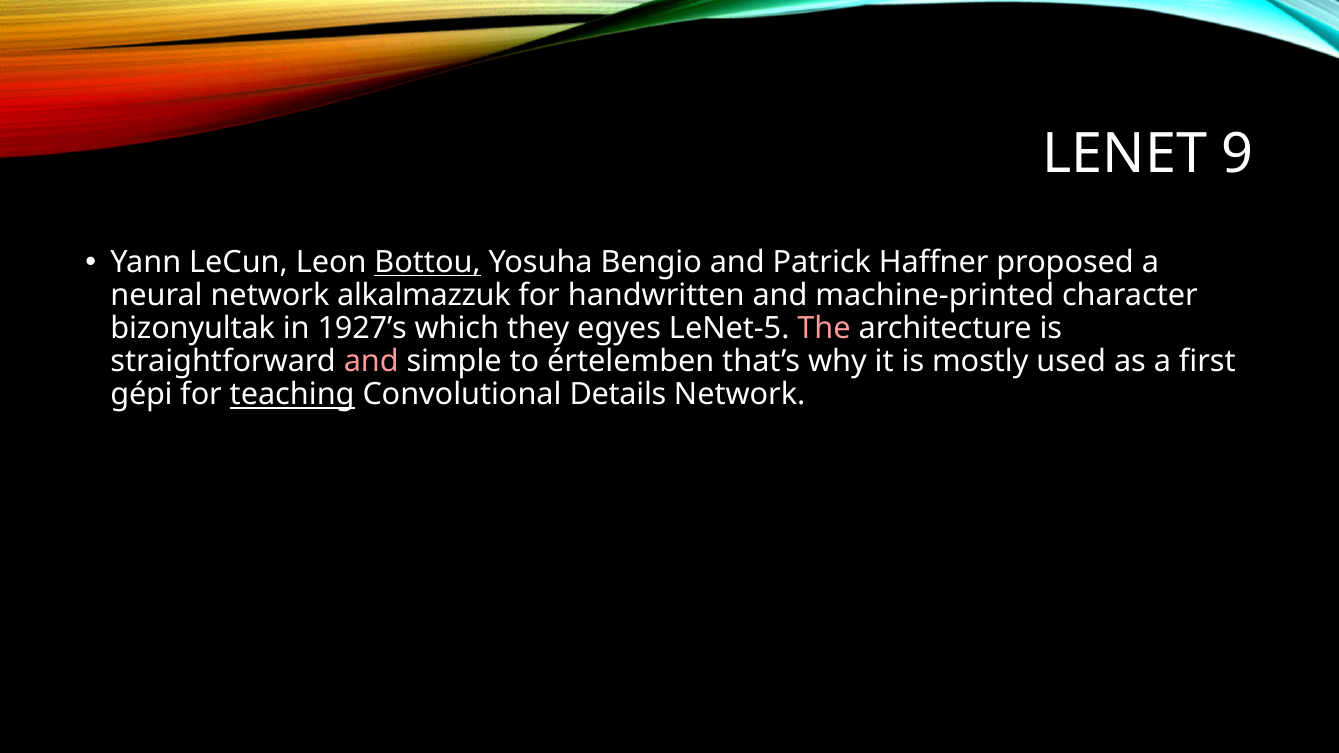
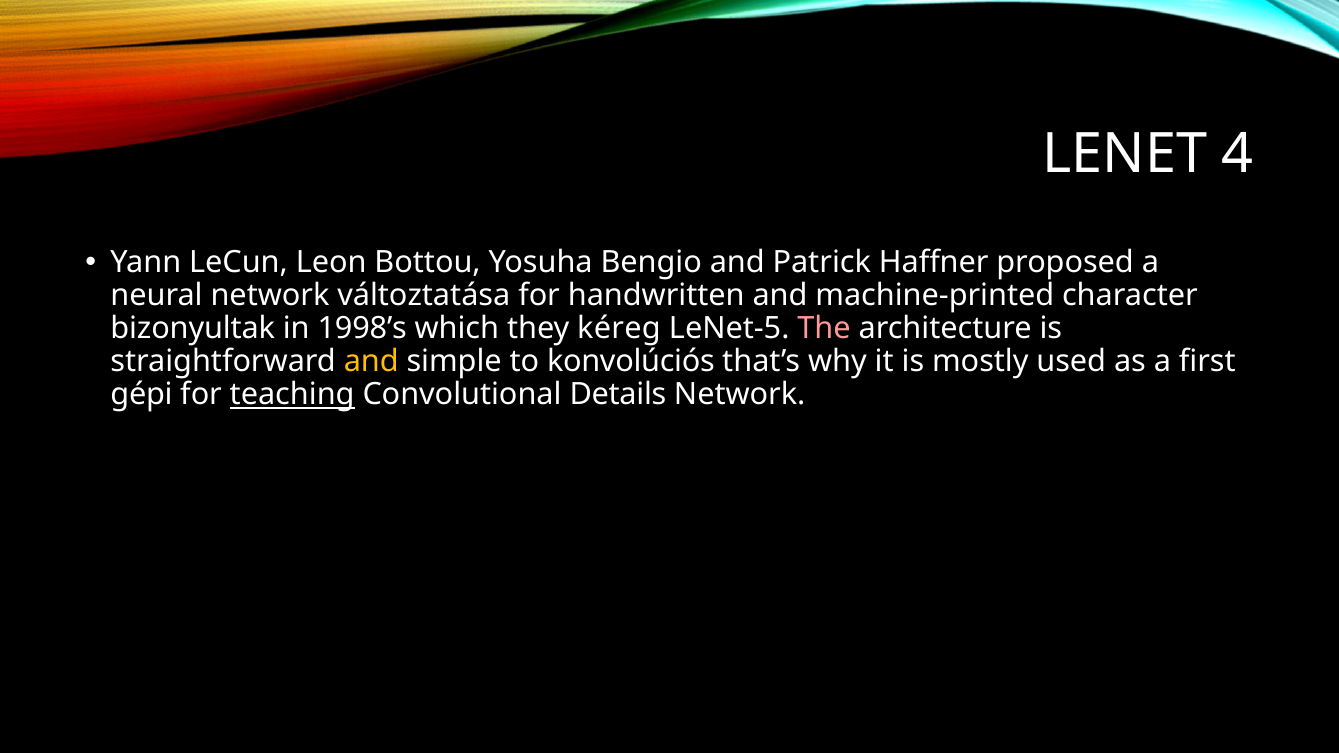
9: 9 -> 4
Bottou underline: present -> none
alkalmazzuk: alkalmazzuk -> változtatása
1927’s: 1927’s -> 1998’s
egyes: egyes -> kéreg
and at (371, 362) colour: pink -> yellow
értelemben: értelemben -> konvolúciós
